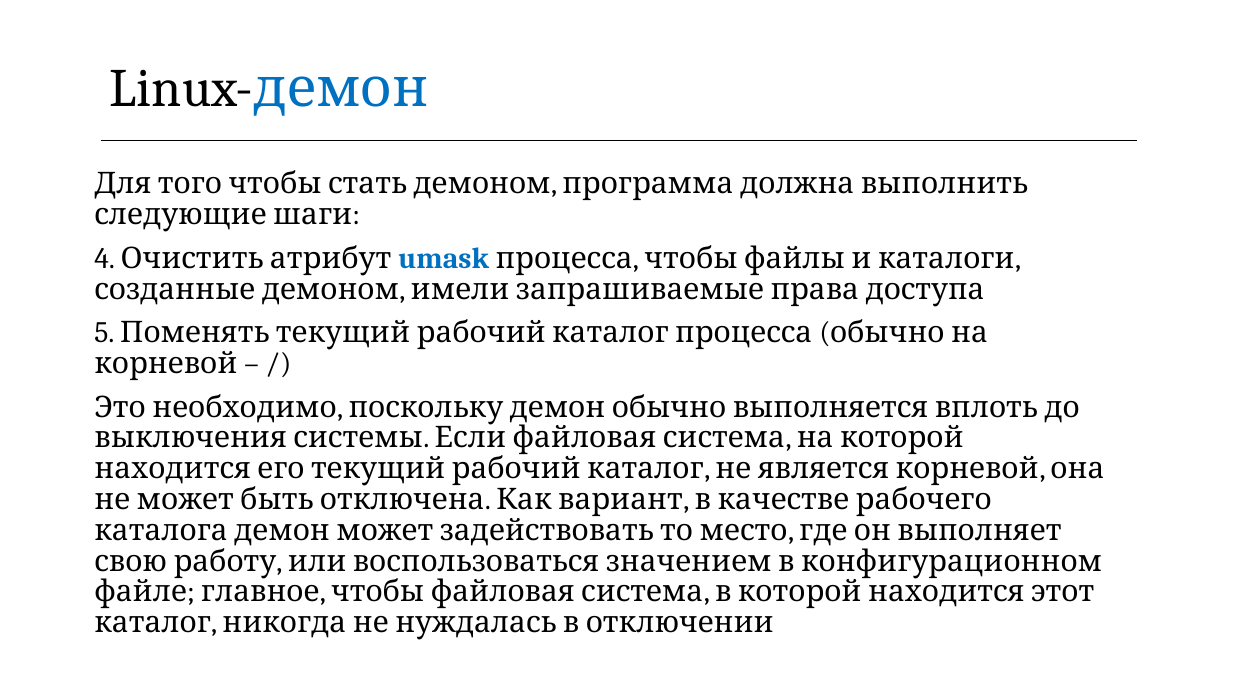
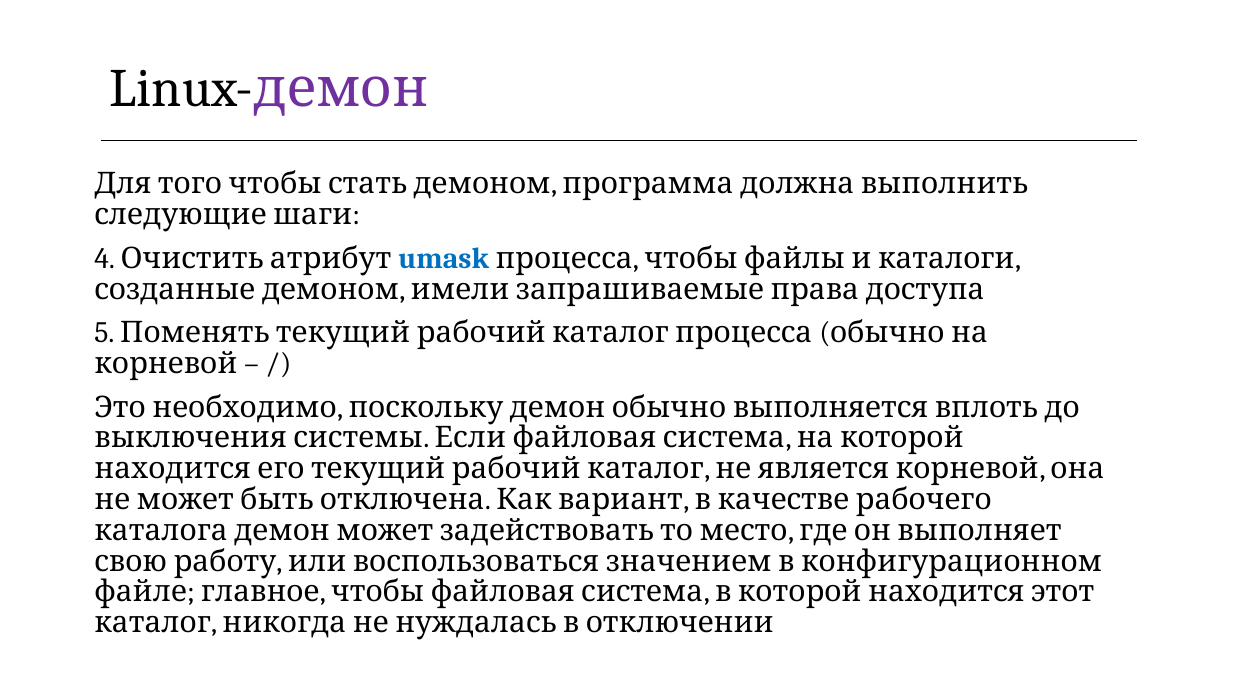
демон colour: blue -> purple
